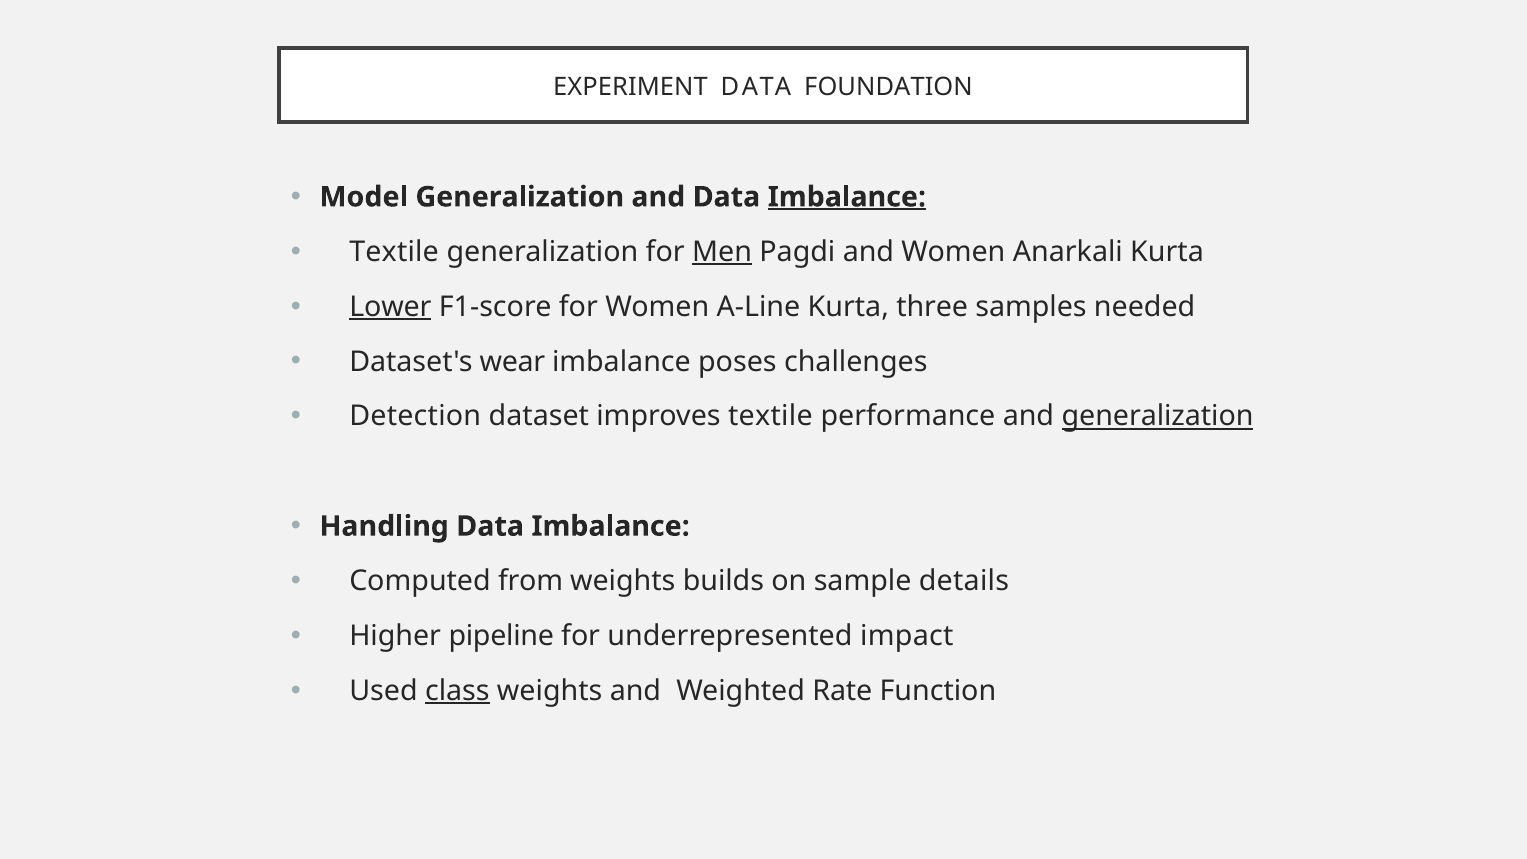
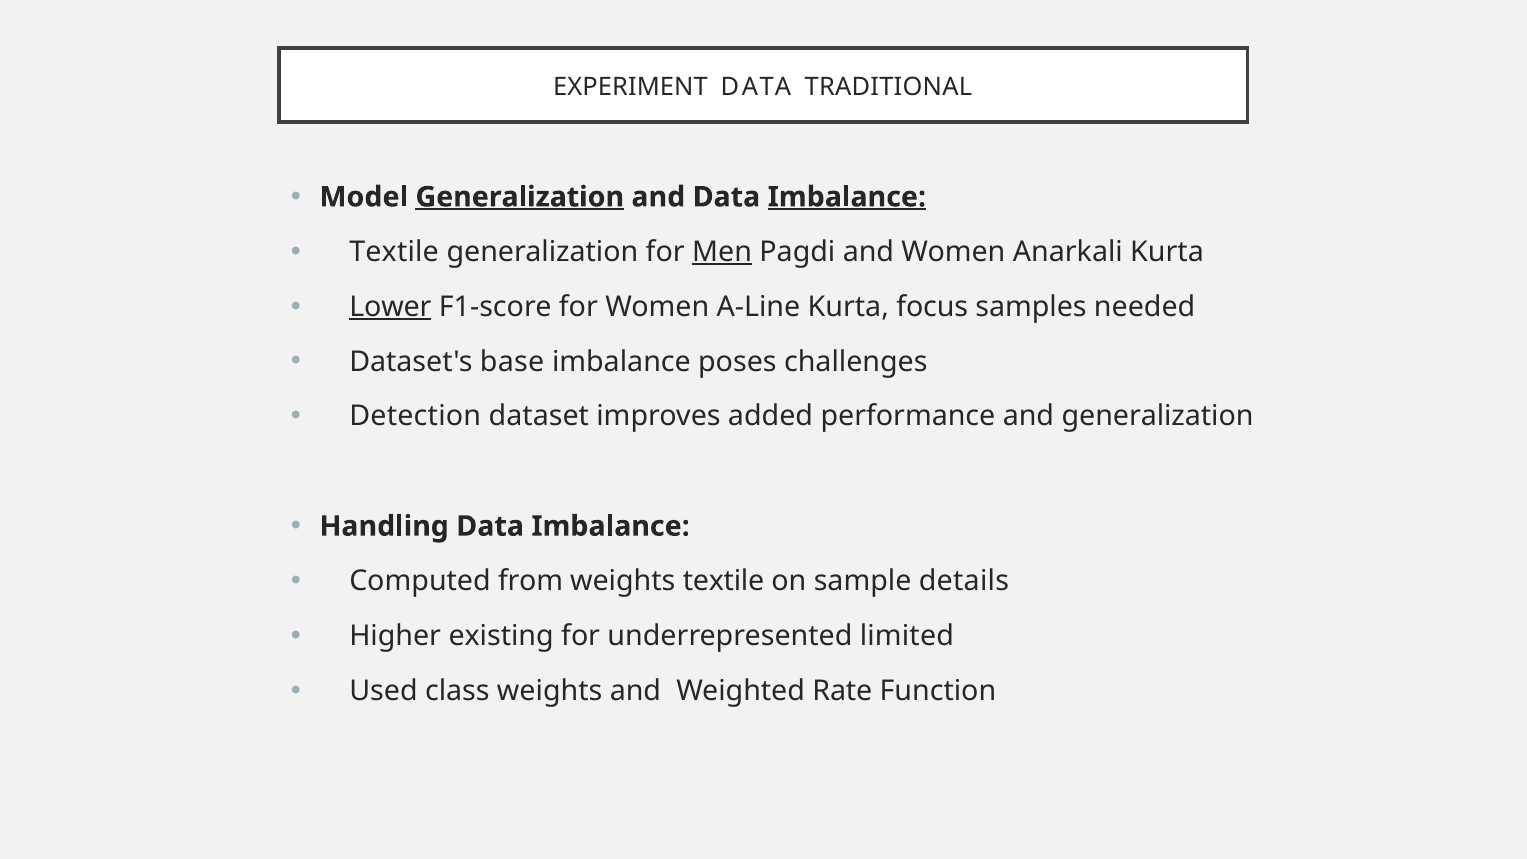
FOUNDATION: FOUNDATION -> TRADITIONAL
Generalization at (520, 197) underline: none -> present
three: three -> focus
wear: wear -> base
improves textile: textile -> added
generalization at (1158, 416) underline: present -> none
weights builds: builds -> textile
pipeline: pipeline -> existing
impact: impact -> limited
class underline: present -> none
